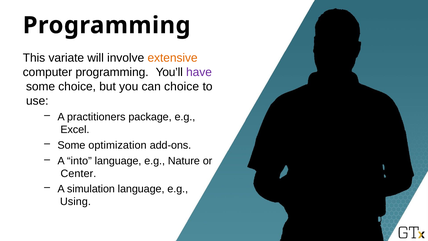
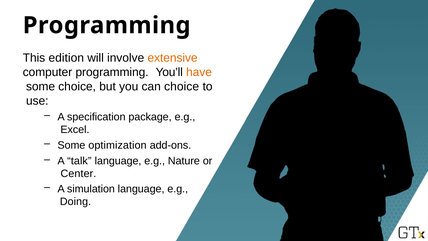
variate: variate -> edition
have colour: purple -> orange
practitioners: practitioners -> specification
into: into -> talk
Using: Using -> Doing
